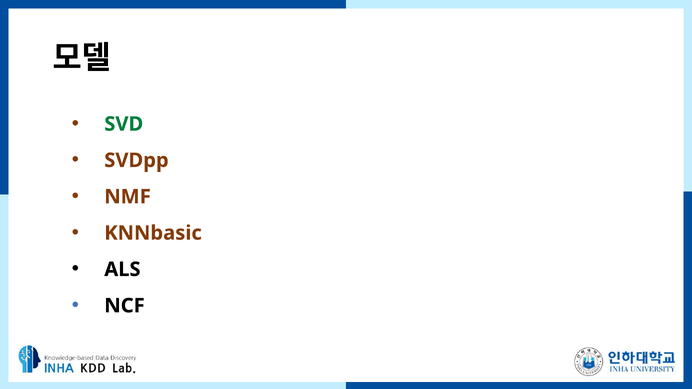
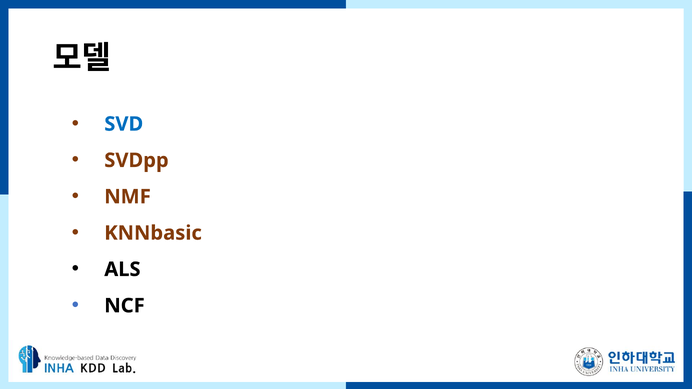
SVD colour: green -> blue
